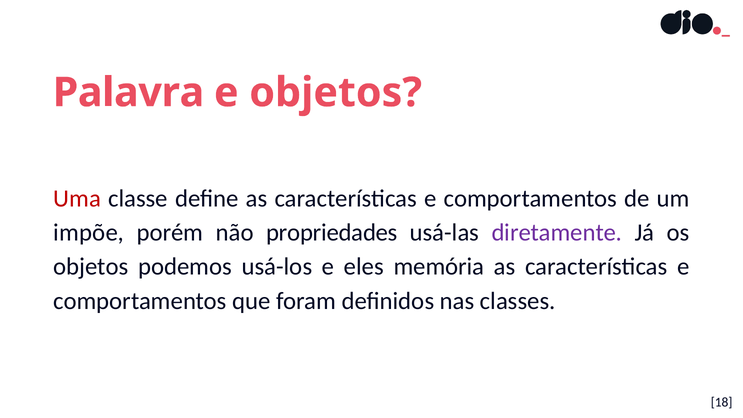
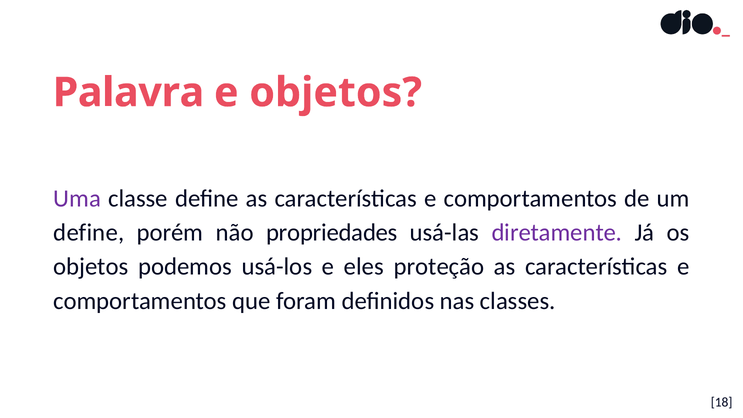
Uma colour: red -> purple
impõe at (89, 232): impõe -> define
memória: memória -> proteção
